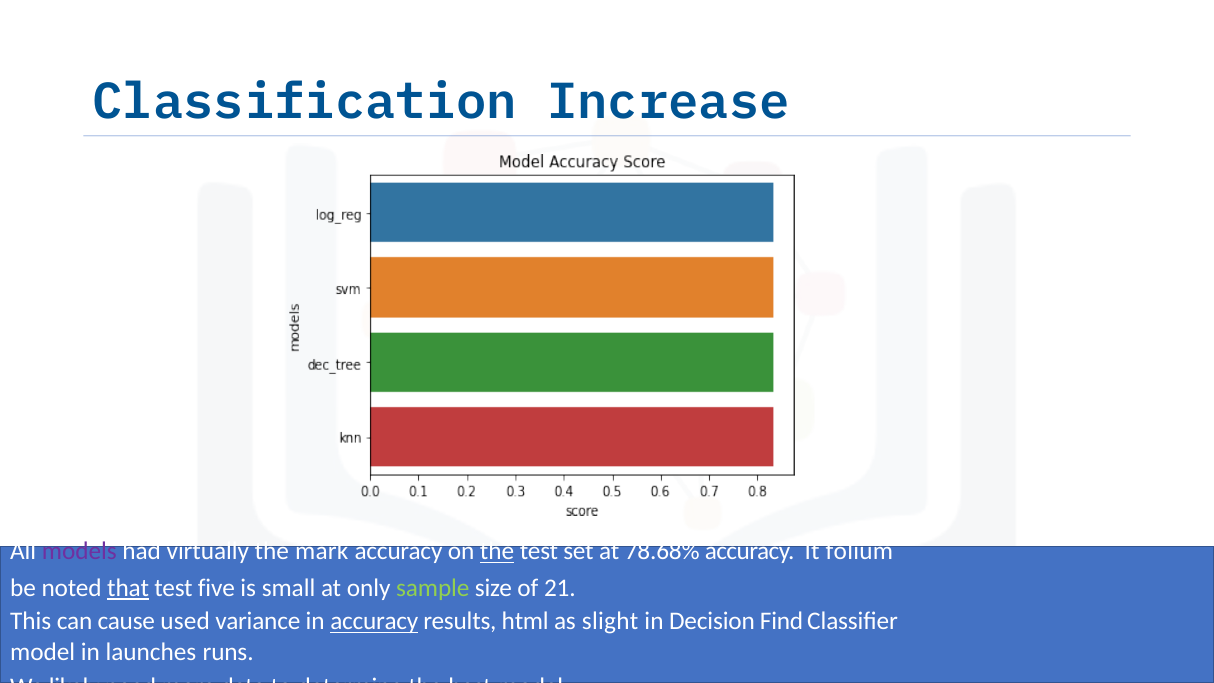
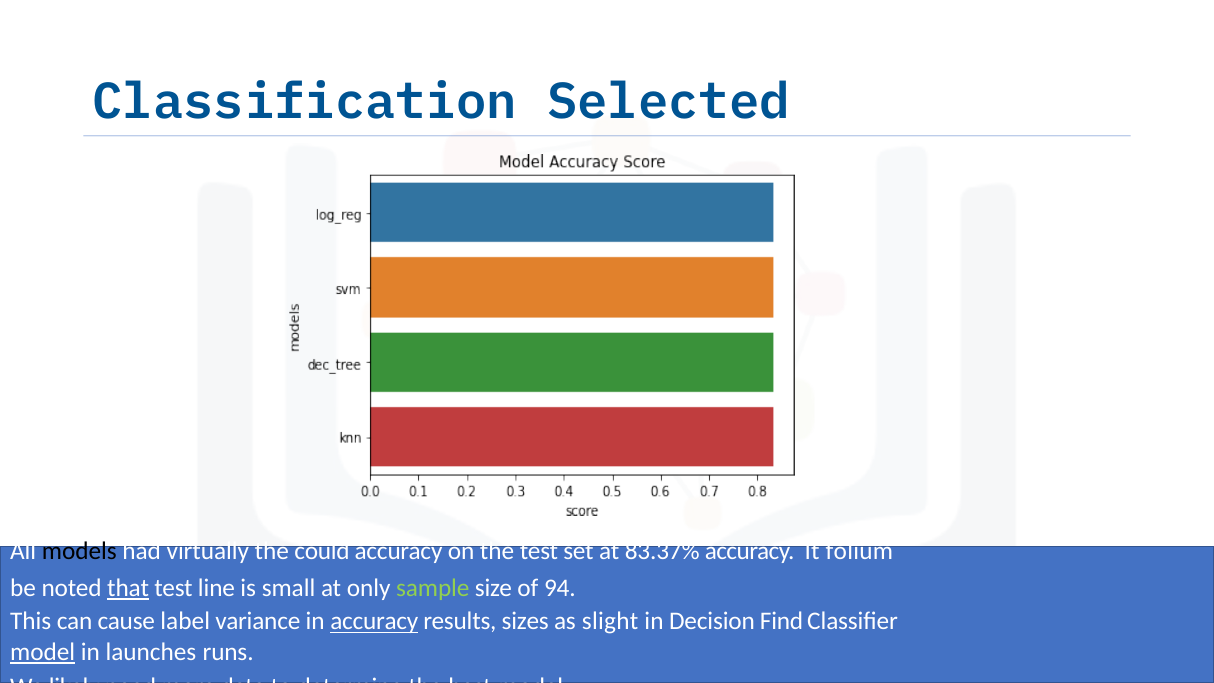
Increase: Increase -> Selected
models colour: purple -> black
mark: mark -> could
the at (497, 551) underline: present -> none
78.68%: 78.68% -> 83.37%
five: five -> line
21: 21 -> 94
used: used -> label
html: html -> sizes
model at (43, 652) underline: none -> present
